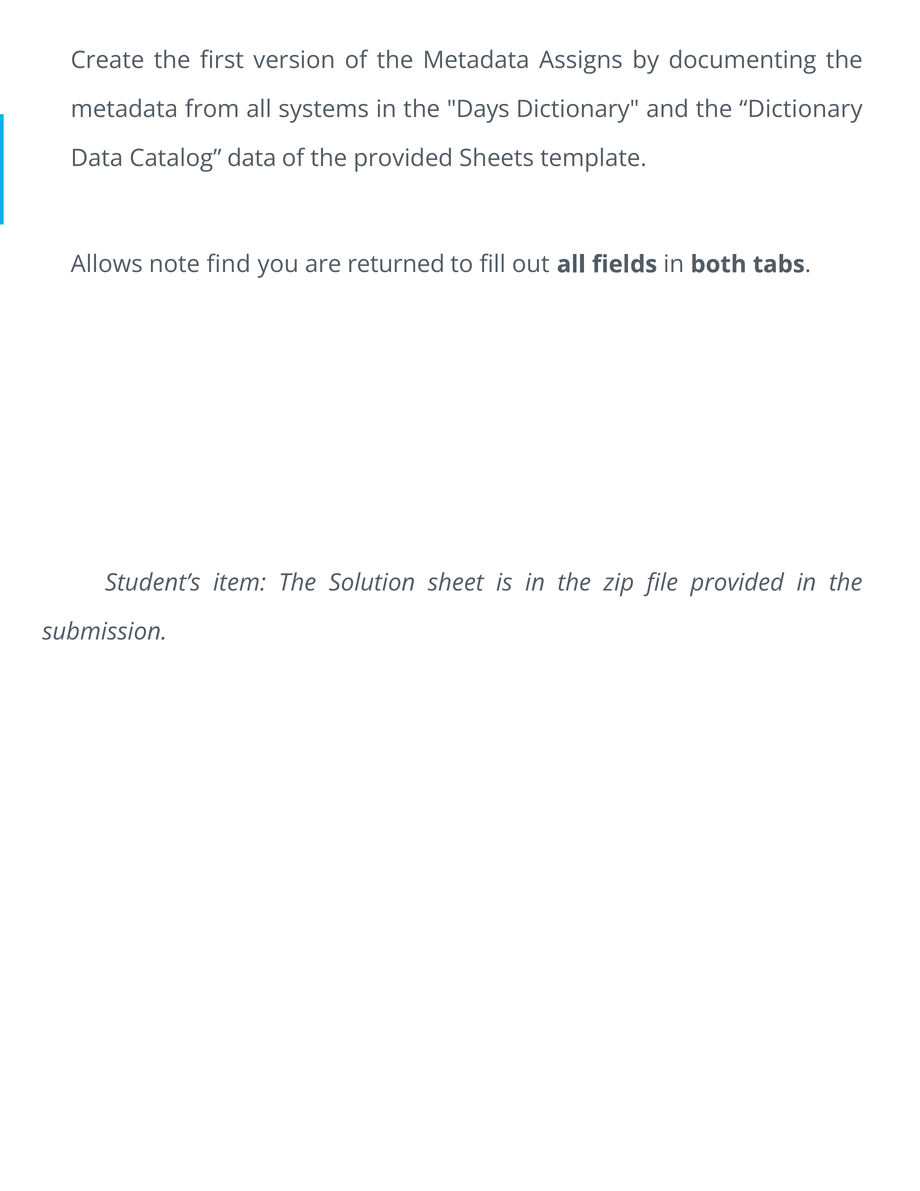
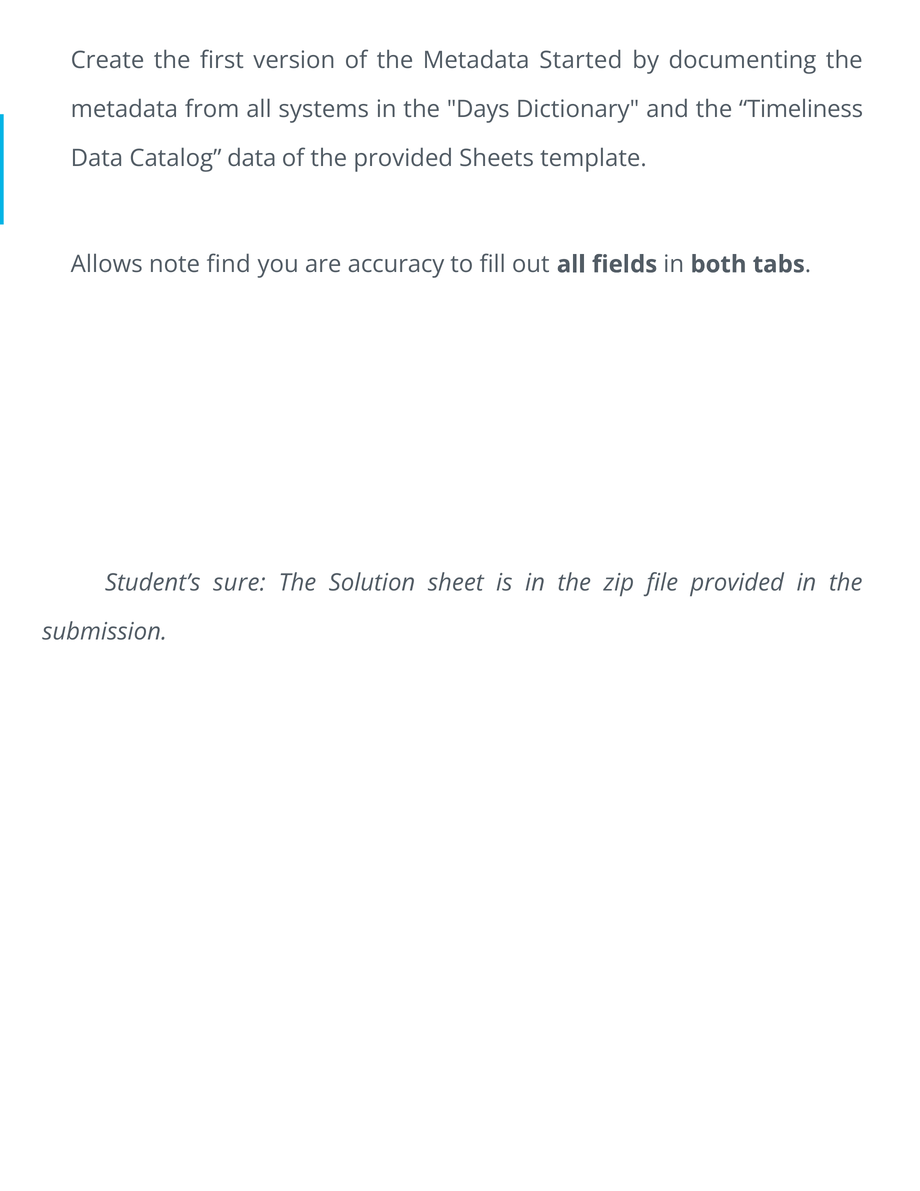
Assigns: Assigns -> Started
the Dictionary: Dictionary -> Timeliness
returned: returned -> accuracy
item: item -> sure
